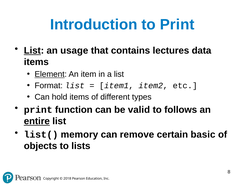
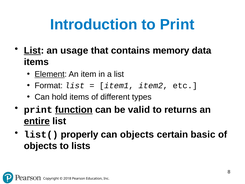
lectures: lectures -> memory
function underline: none -> present
follows: follows -> returns
memory: memory -> properly
can remove: remove -> objects
